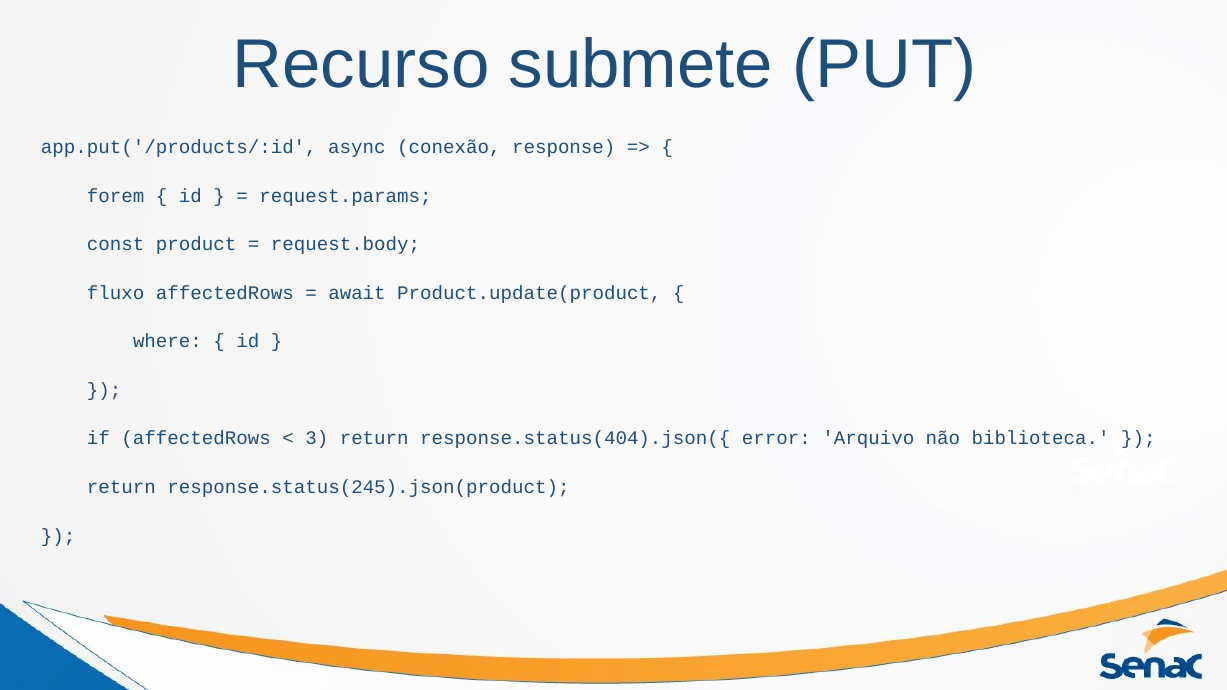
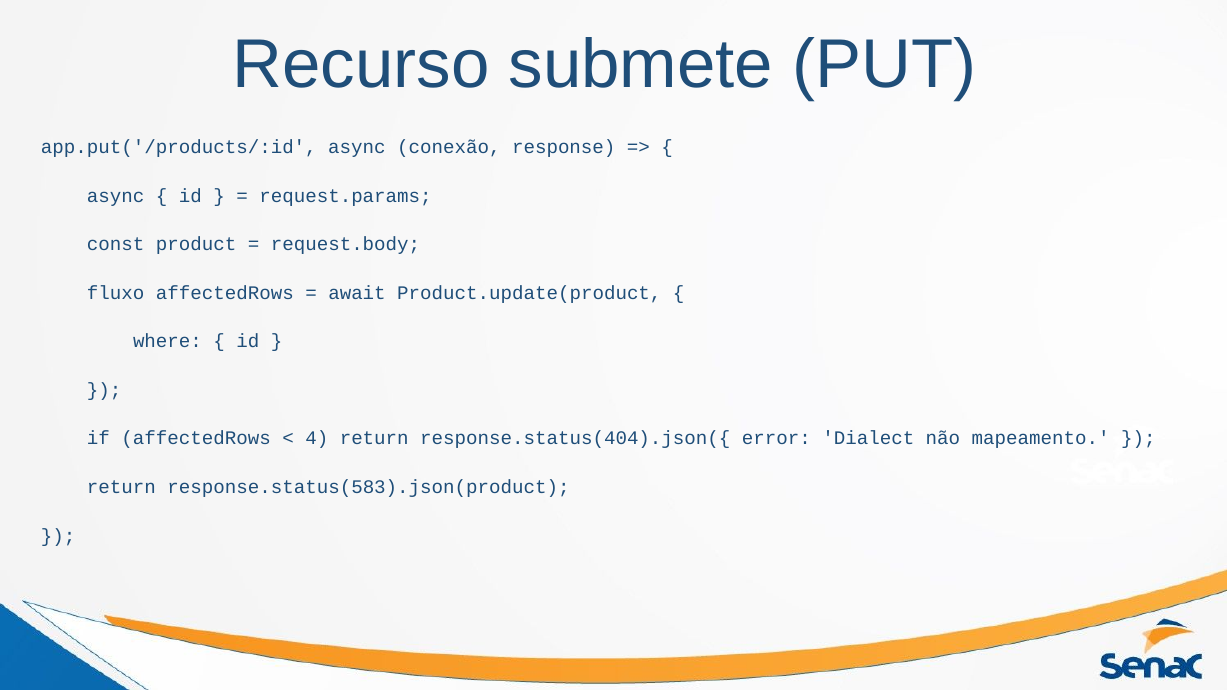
forem at (116, 196): forem -> async
3: 3 -> 4
Arquivo: Arquivo -> Dialect
biblioteca: biblioteca -> mapeamento
response.status(245).json(product: response.status(245).json(product -> response.status(583).json(product
